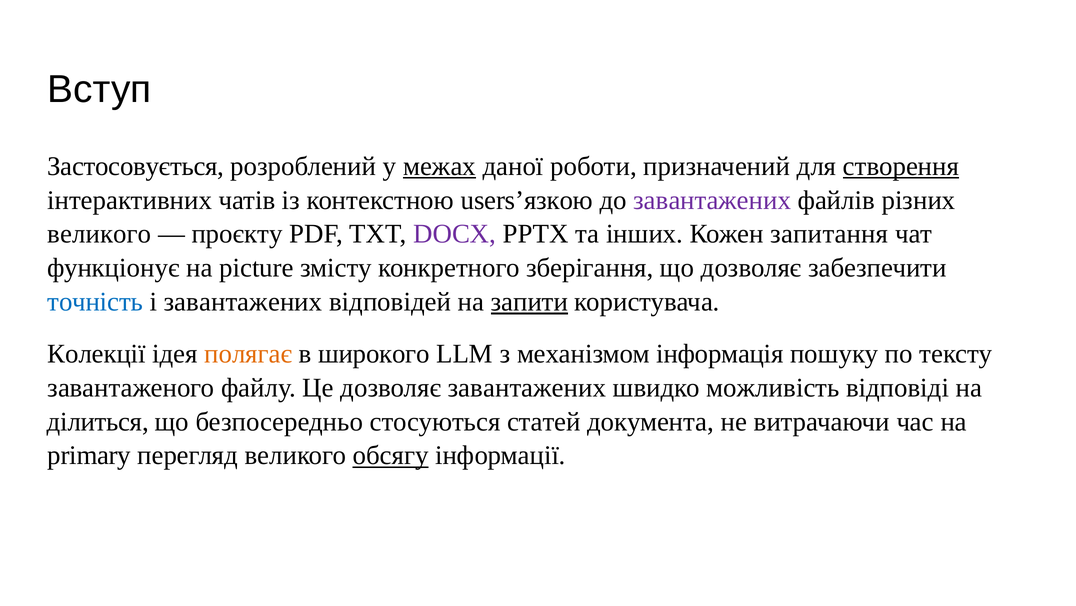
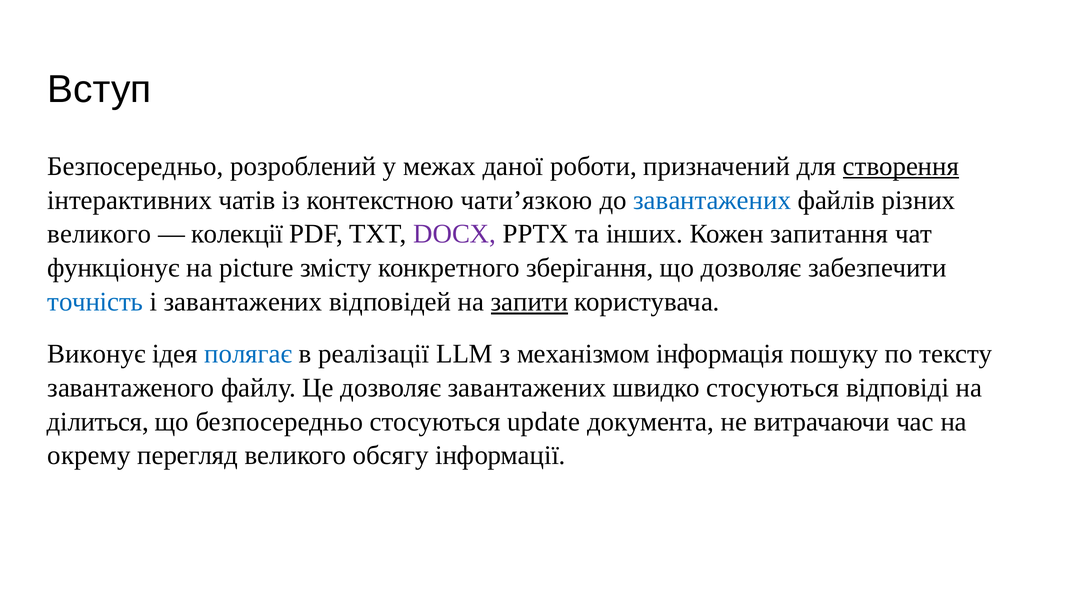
Застосовується at (136, 166): Застосовується -> Безпосередньо
межах underline: present -> none
users’язкою: users’язкою -> чати’язкою
завантажених at (712, 200) colour: purple -> blue
проєкту: проєкту -> колекції
Колекції: Колекції -> Виконує
полягає colour: orange -> blue
широкого: широкого -> реалізації
швидко можливість: можливість -> стосуються
статей: статей -> update
primary: primary -> окрему
обсягу underline: present -> none
